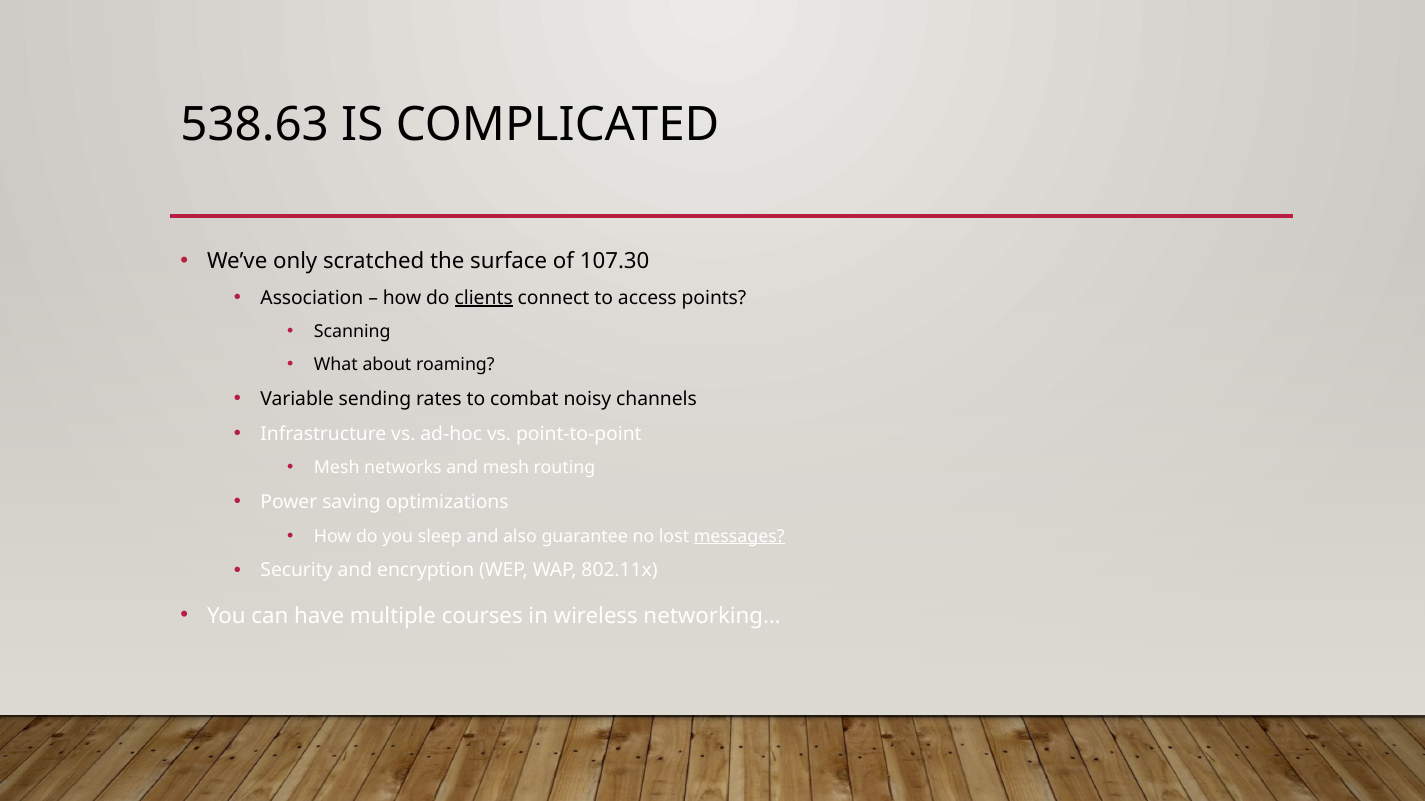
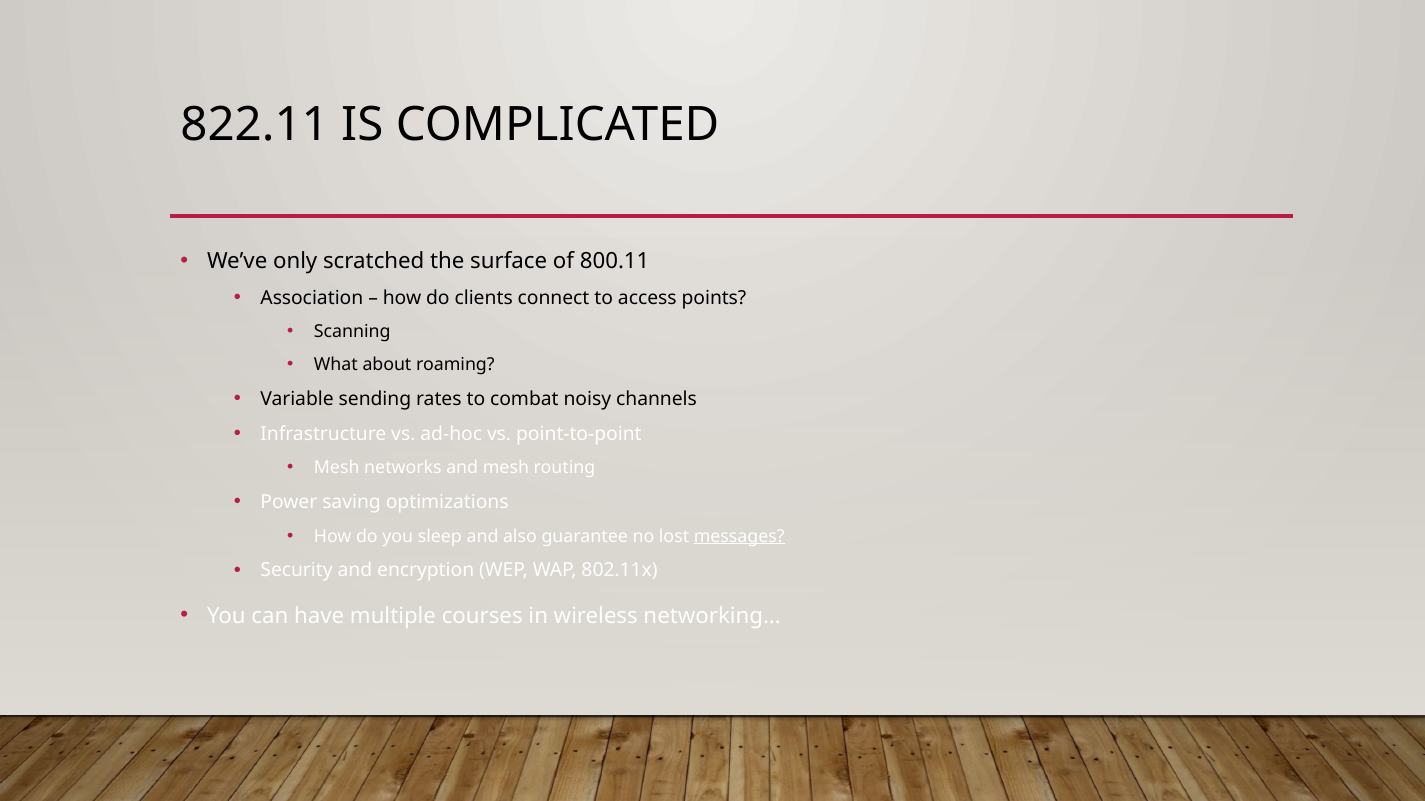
538.63: 538.63 -> 822.11
107.30: 107.30 -> 800.11
clients underline: present -> none
